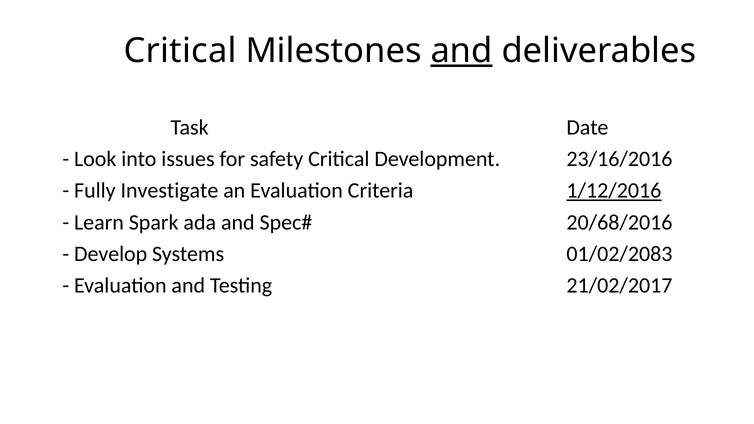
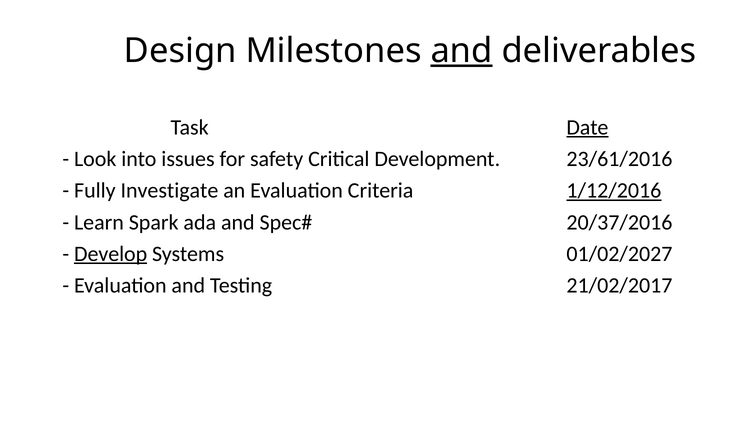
Critical at (180, 51): Critical -> Design
Date underline: none -> present
23/16/2016: 23/16/2016 -> 23/61/2016
20/68/2016: 20/68/2016 -> 20/37/2016
Develop underline: none -> present
01/02/2083: 01/02/2083 -> 01/02/2027
